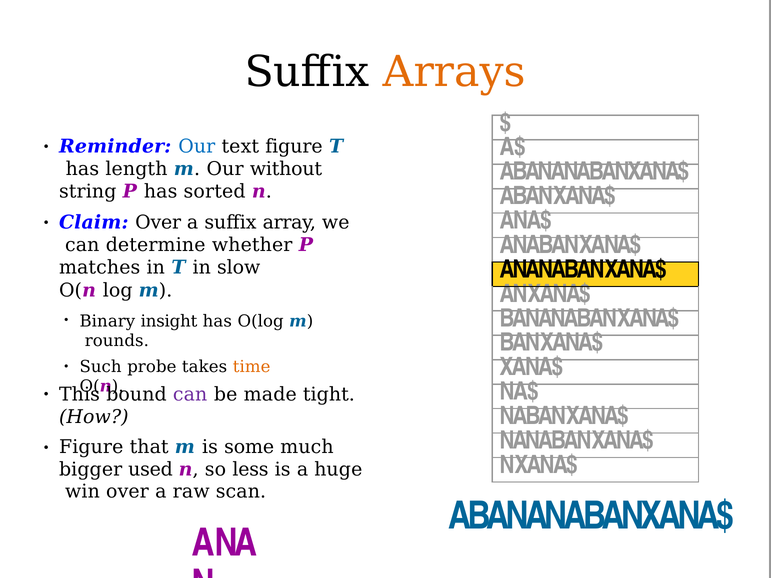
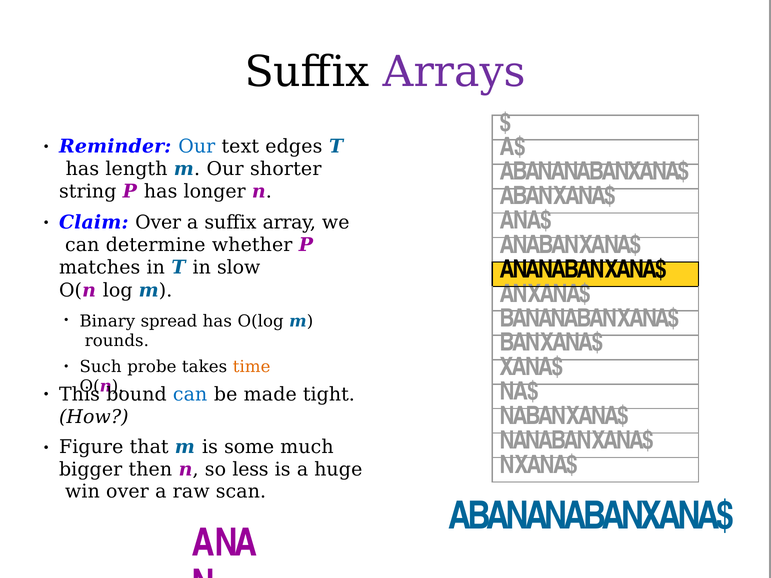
Arrays colour: orange -> purple
text figure: figure -> edges
without: without -> shorter
sorted: sorted -> longer
insight: insight -> spread
can at (190, 394) colour: purple -> blue
used: used -> then
